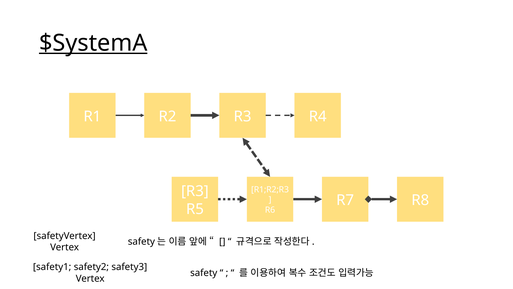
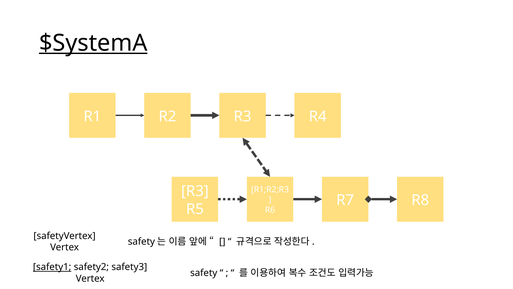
safety1 underline: none -> present
